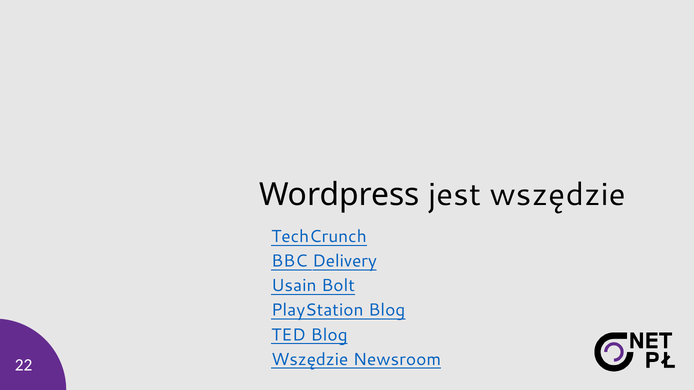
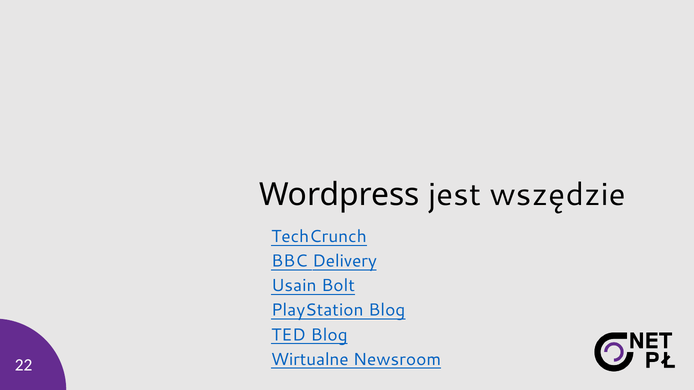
Wszędzie at (310, 360): Wszędzie -> Wirtualne
